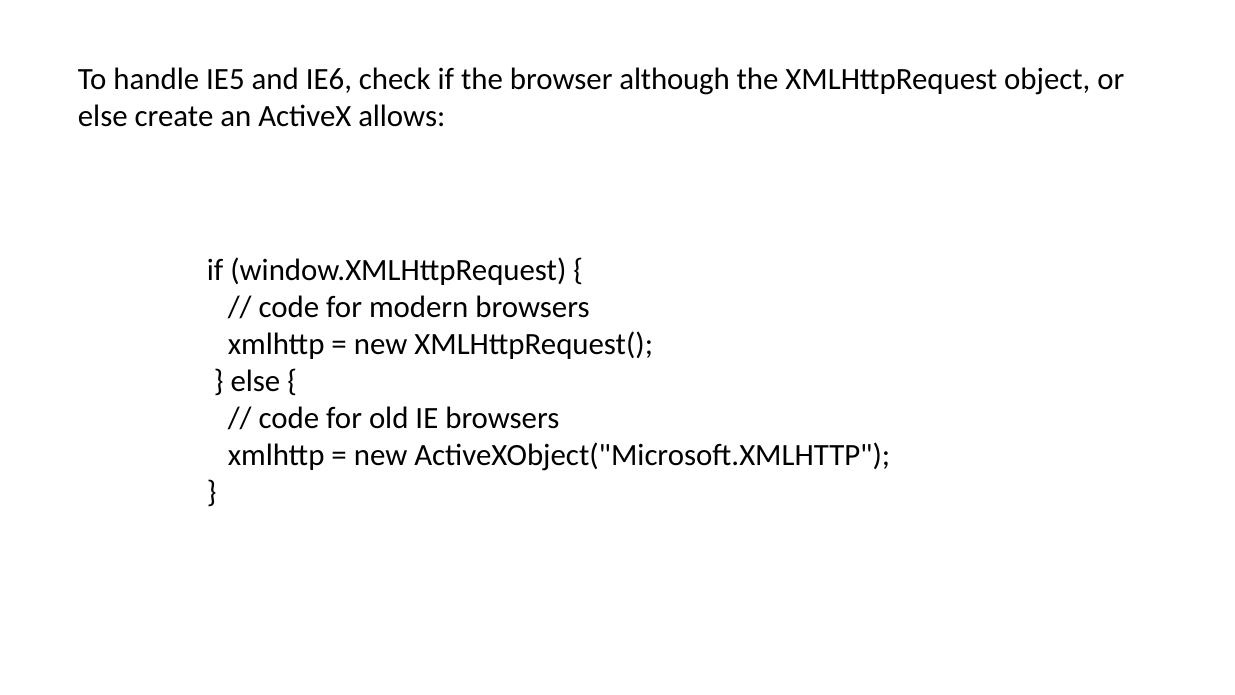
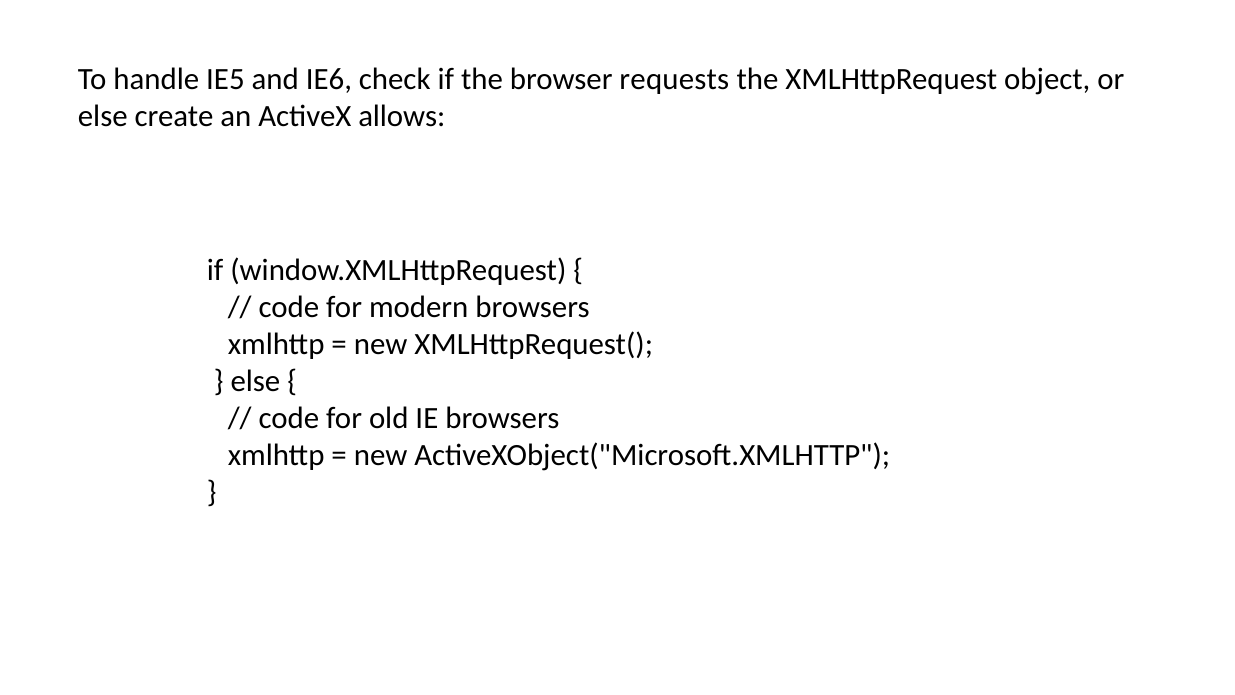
although: although -> requests
